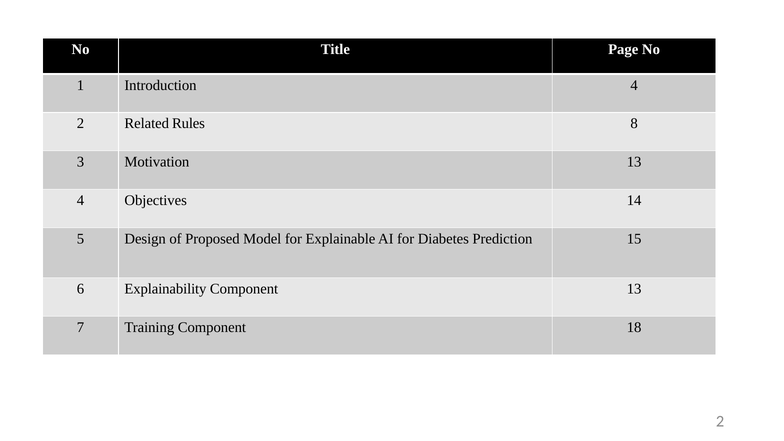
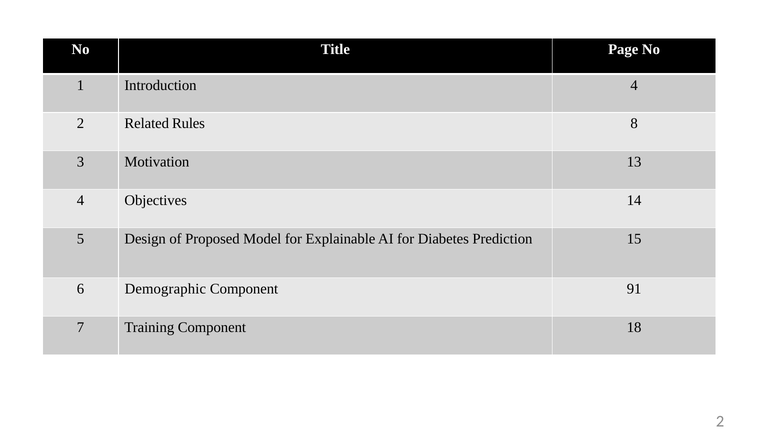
Explainability: Explainability -> Demographic
Component 13: 13 -> 91
